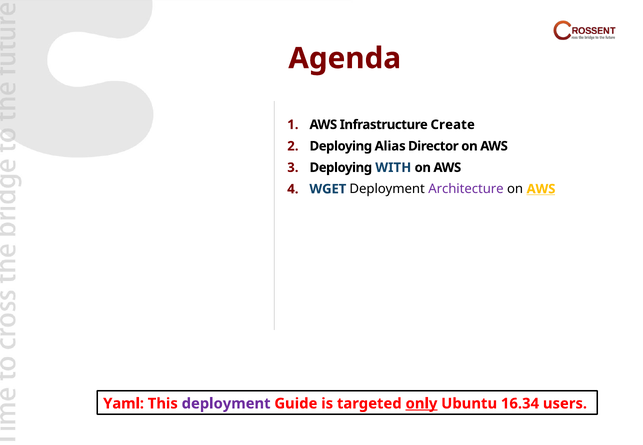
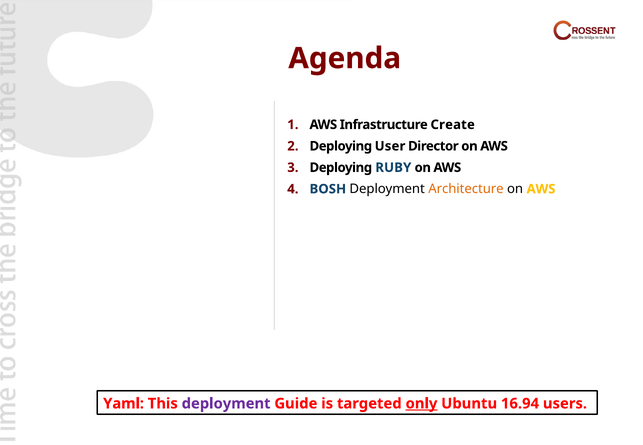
Alias: Alias -> User
WITH: WITH -> RUBY
WGET: WGET -> BOSH
Architecture colour: purple -> orange
AWS at (541, 189) underline: present -> none
16.34: 16.34 -> 16.94
